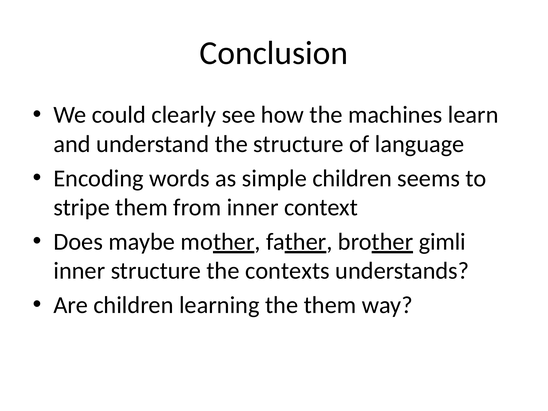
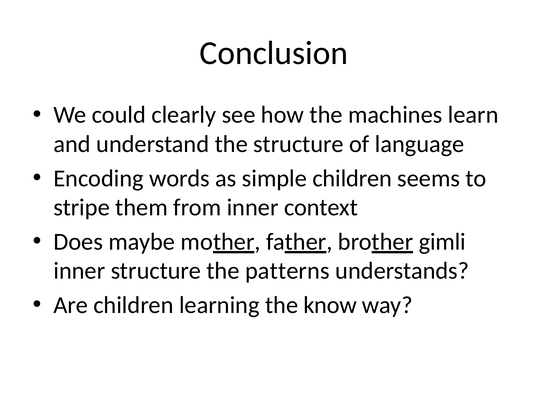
contexts: contexts -> patterns
the them: them -> know
